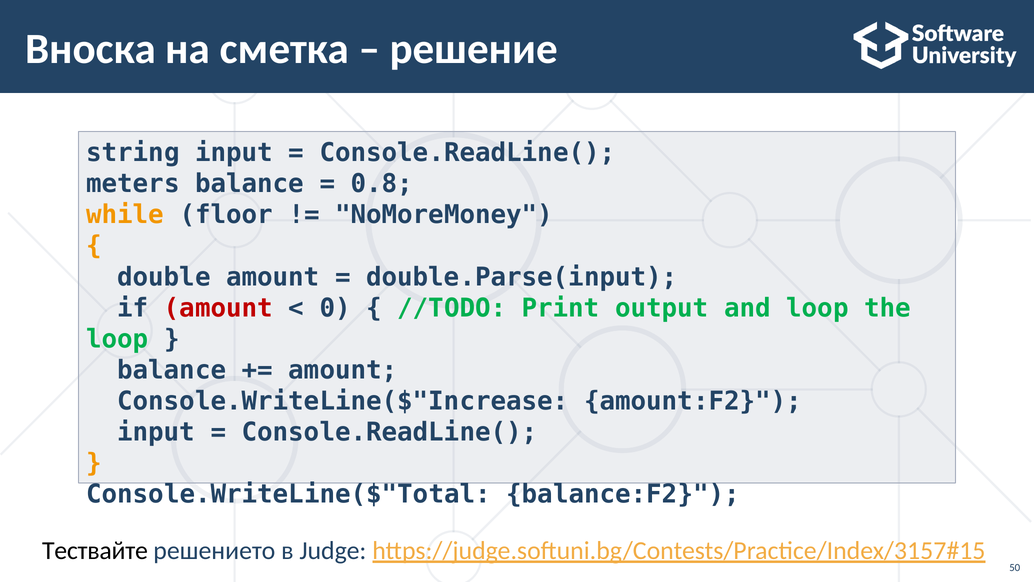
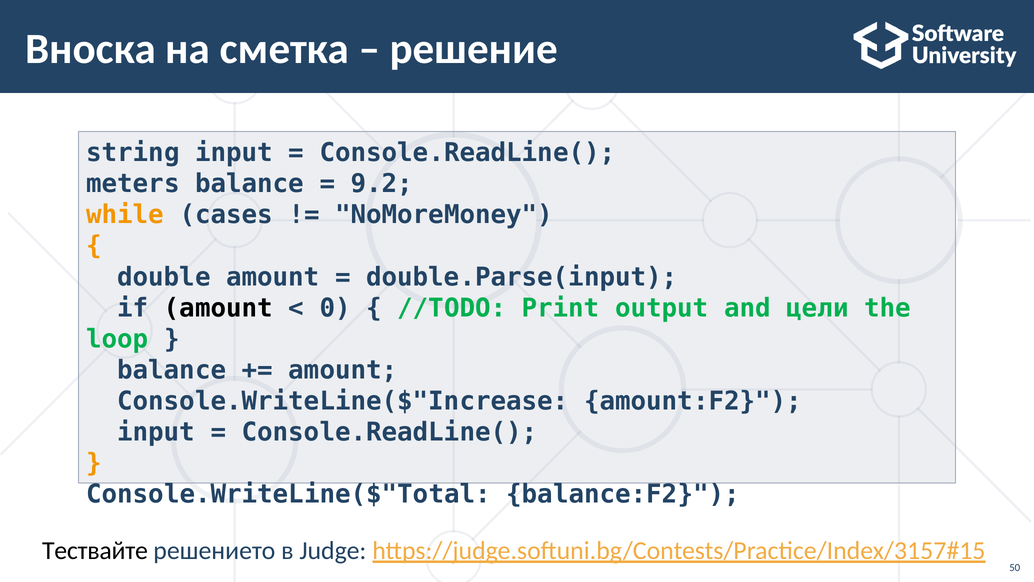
0.8: 0.8 -> 9.2
floor: floor -> cases
amount at (218, 308) colour: red -> black
and loop: loop -> цели
